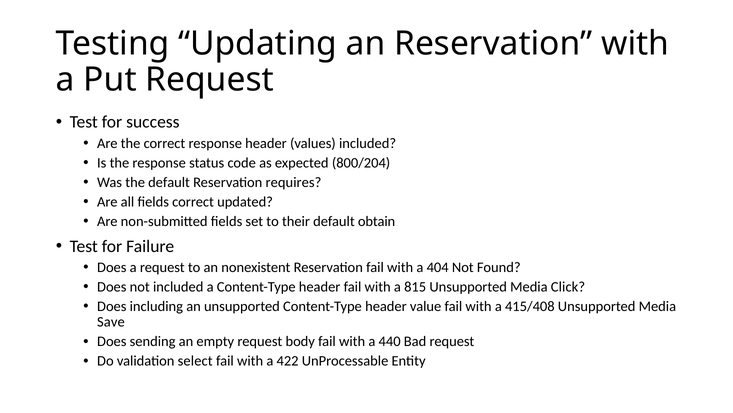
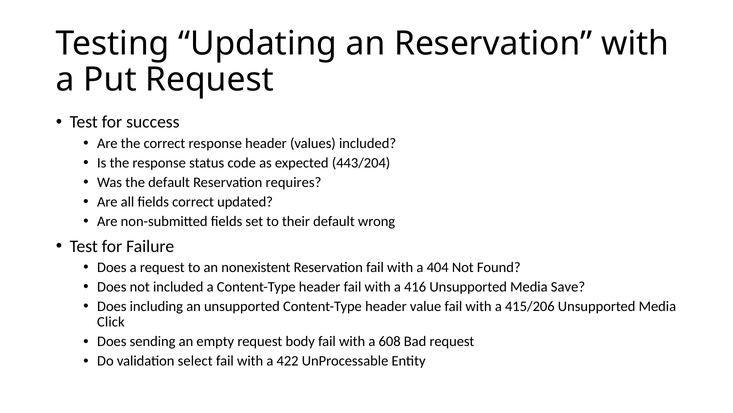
800/204: 800/204 -> 443/204
obtain: obtain -> wrong
815: 815 -> 416
Click: Click -> Save
415/408: 415/408 -> 415/206
Save: Save -> Click
440: 440 -> 608
